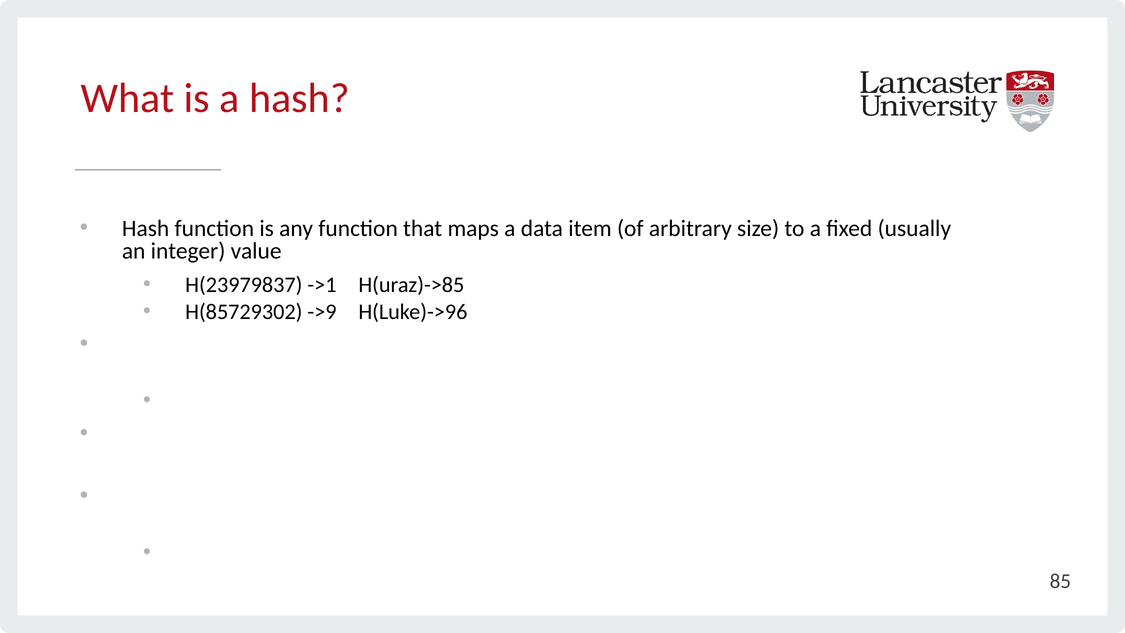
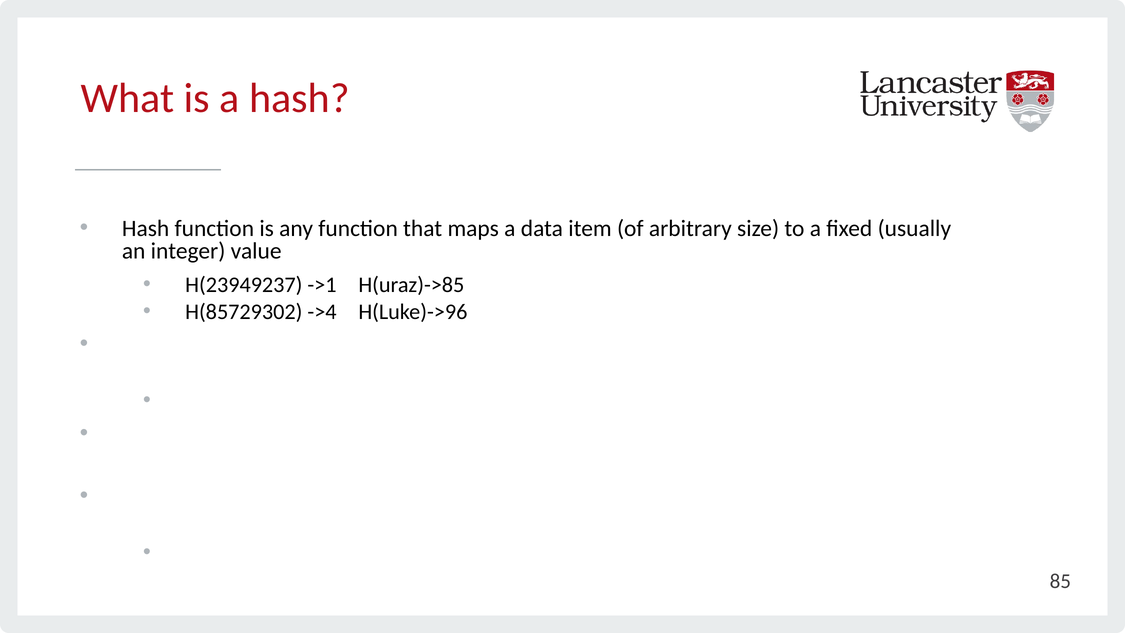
H(23979837: H(23979837 -> H(23949237
->9: ->9 -> ->4
